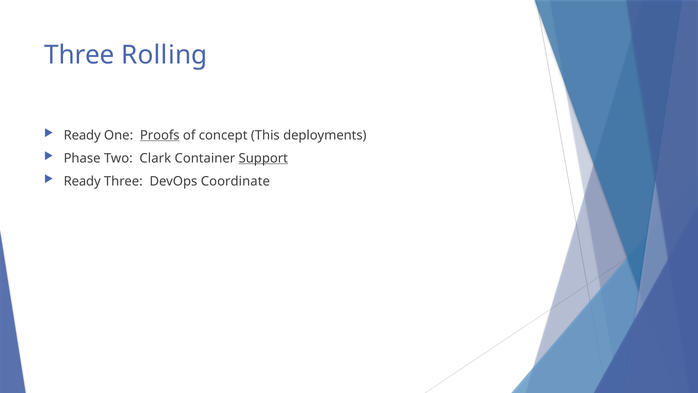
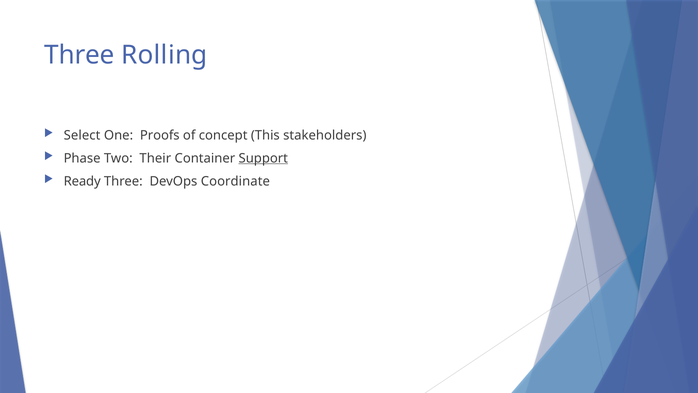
Ready at (82, 135): Ready -> Select
Proofs underline: present -> none
deployments: deployments -> stakeholders
Clark: Clark -> Their
